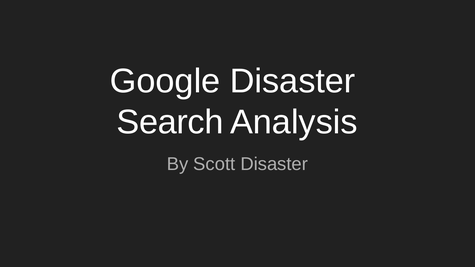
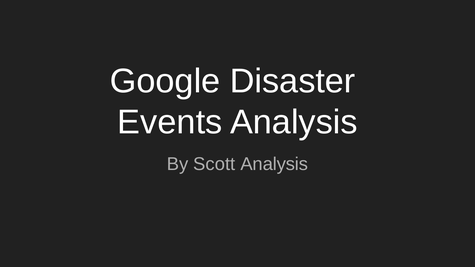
Search: Search -> Events
Scott Disaster: Disaster -> Analysis
